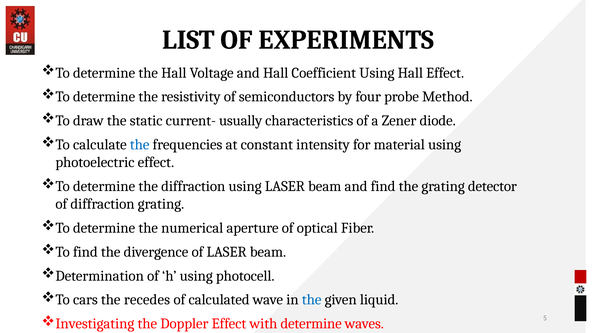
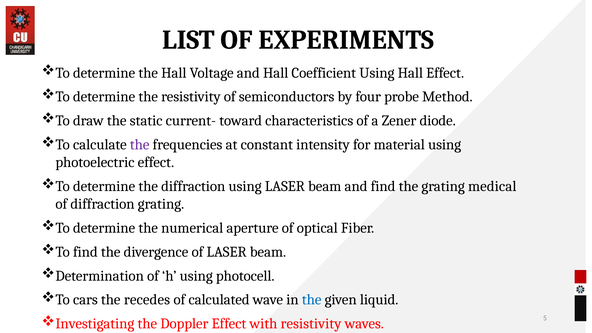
usually: usually -> toward
the at (140, 145) colour: blue -> purple
detector: detector -> medical
with determine: determine -> resistivity
